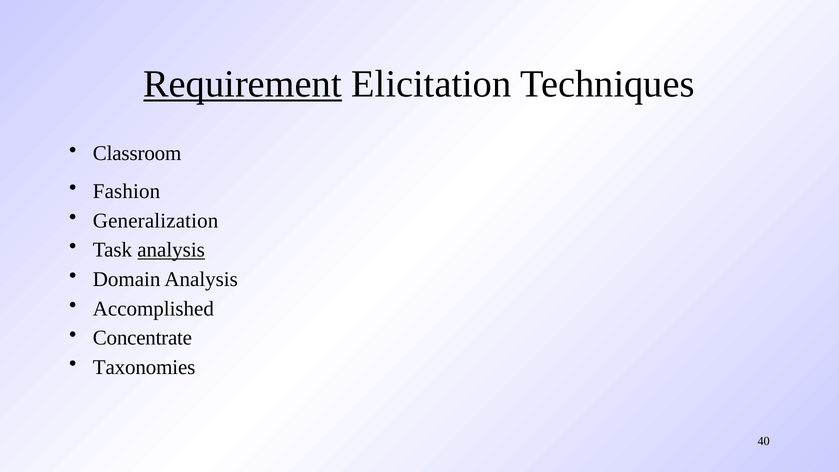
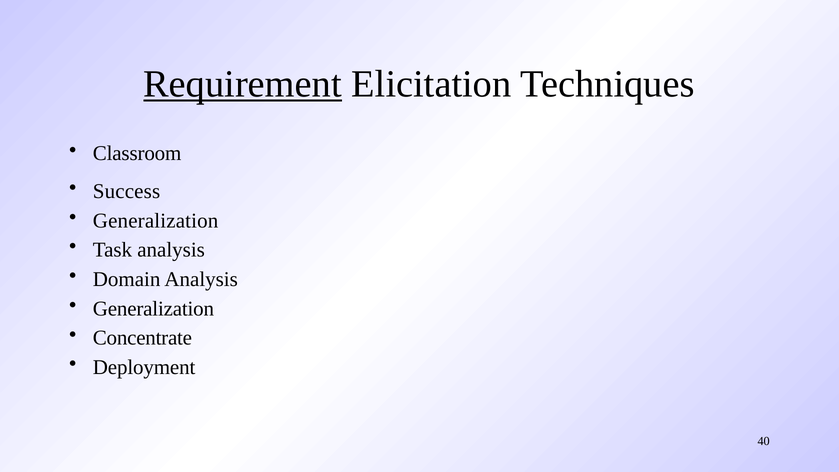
Fashion: Fashion -> Success
analysis at (171, 250) underline: present -> none
Accomplished at (153, 309): Accomplished -> Generalization
Taxonomies: Taxonomies -> Deployment
